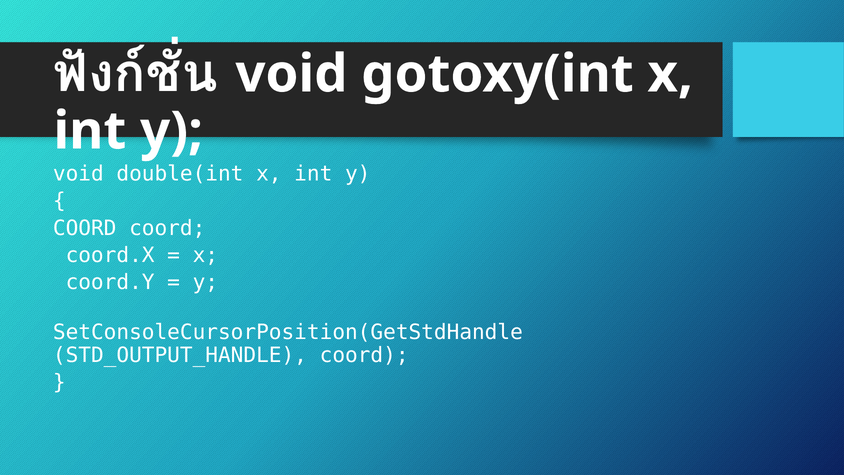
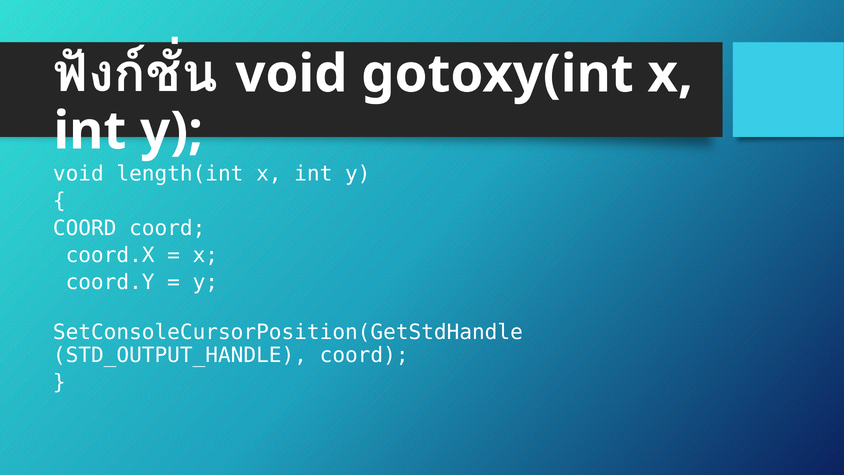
double(int: double(int -> length(int
